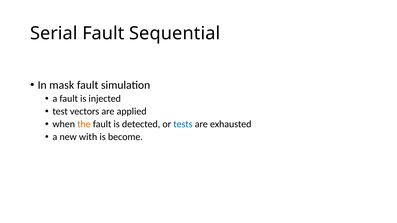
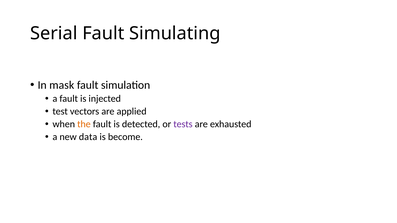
Sequential: Sequential -> Simulating
tests colour: blue -> purple
with: with -> data
